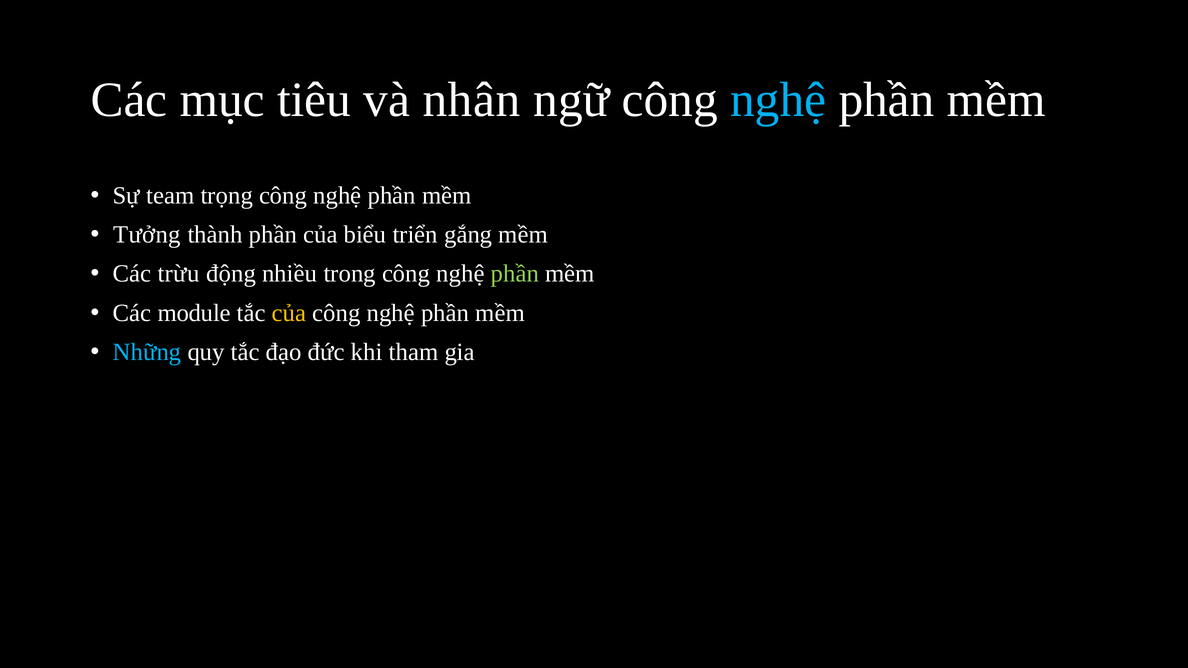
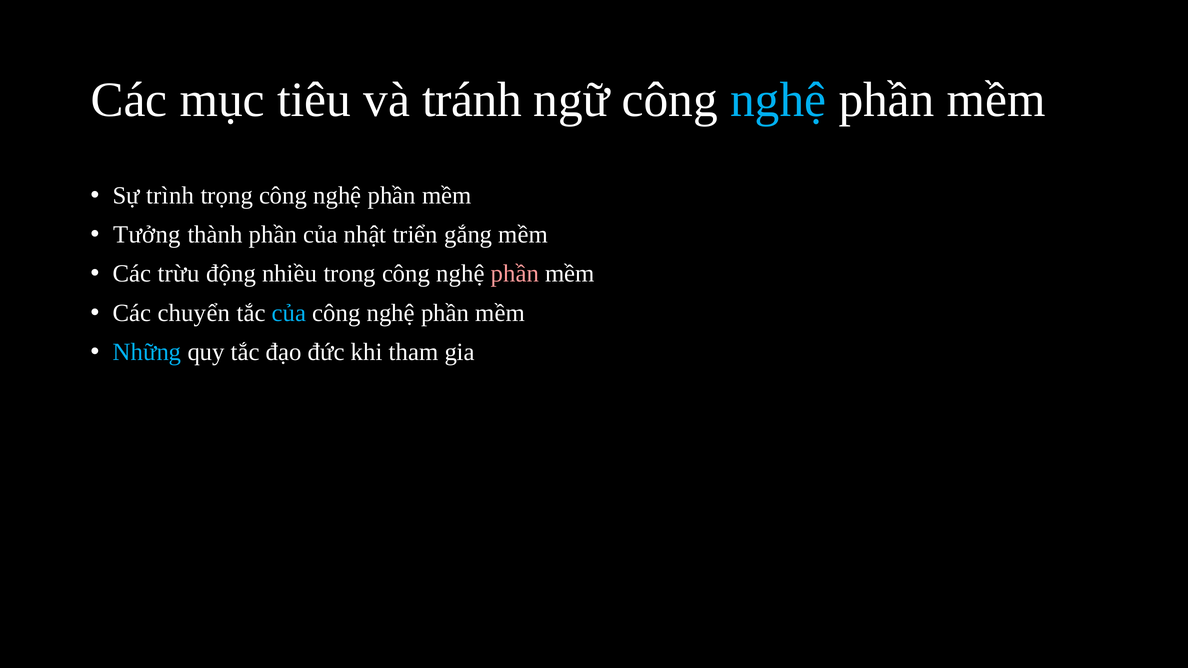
nhân: nhân -> tránh
team: team -> trình
biểu: biểu -> nhật
phần at (515, 274) colour: light green -> pink
module: module -> chuyển
của at (289, 313) colour: yellow -> light blue
